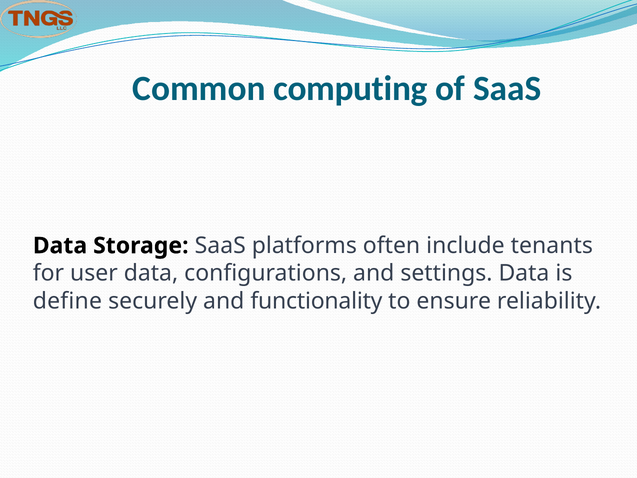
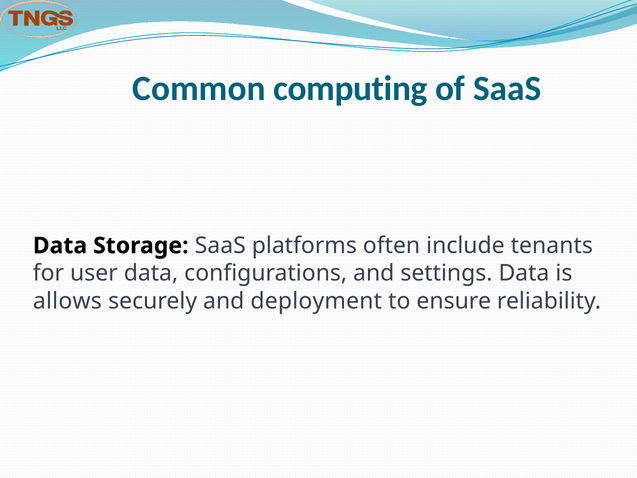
define: define -> allows
functionality: functionality -> deployment
